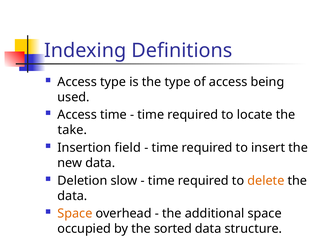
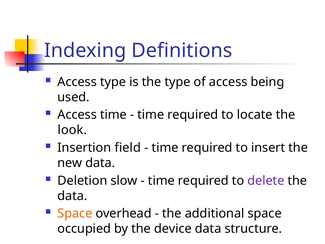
take: take -> look
delete colour: orange -> purple
sorted: sorted -> device
